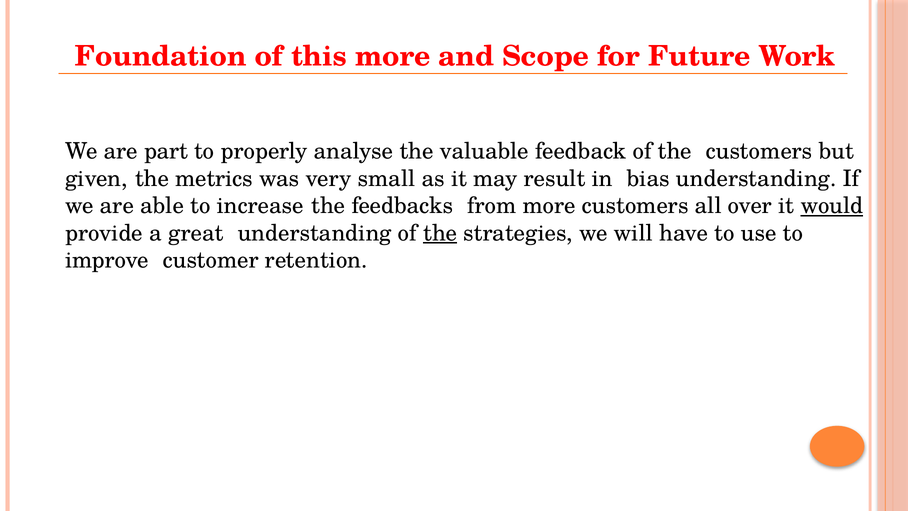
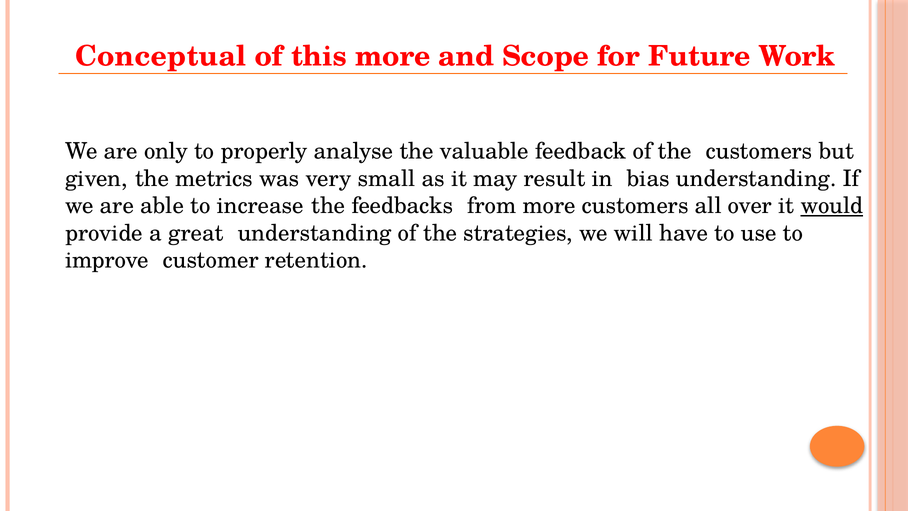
Foundation: Foundation -> Conceptual
part: part -> only
the at (440, 233) underline: present -> none
